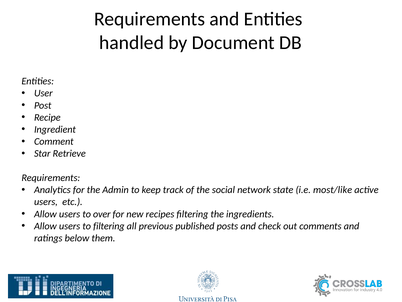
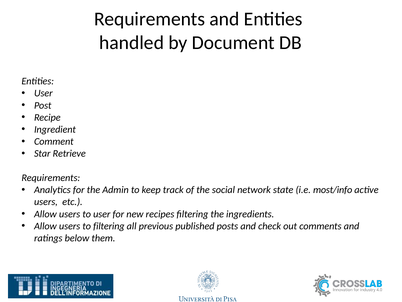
most/like: most/like -> most/info
to over: over -> user
